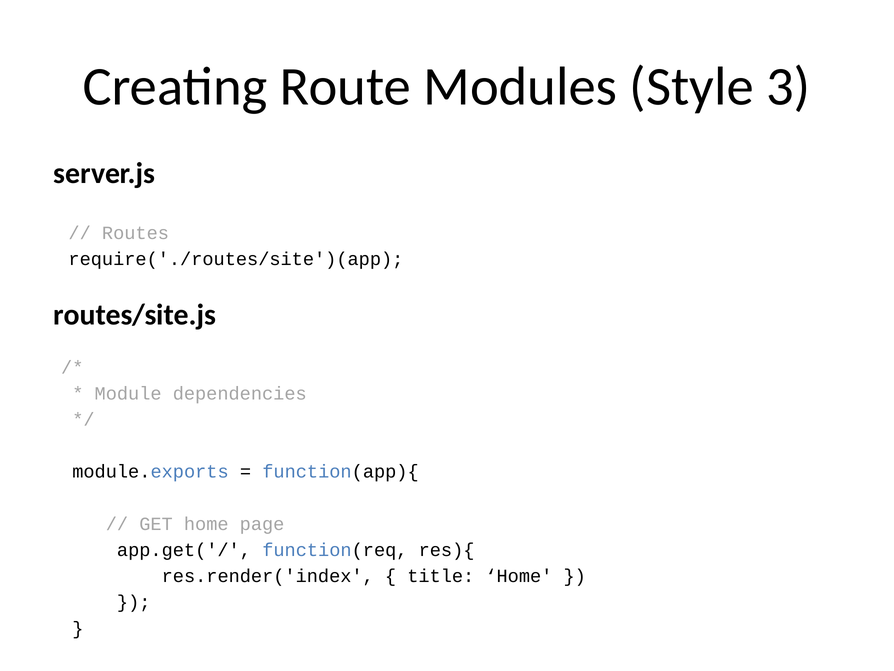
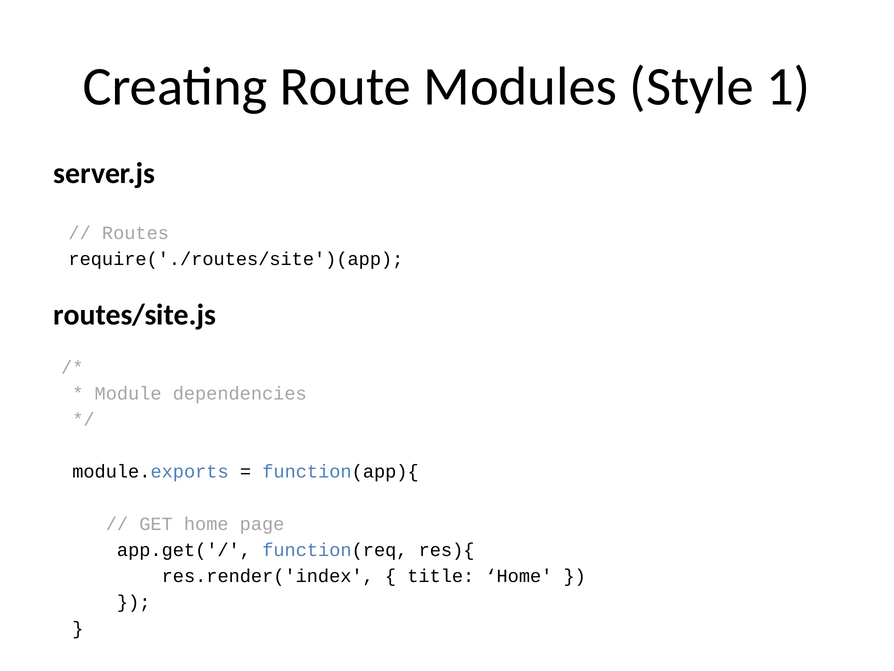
3: 3 -> 1
